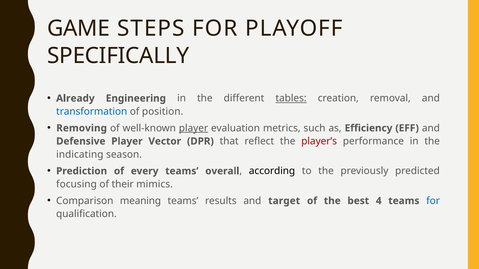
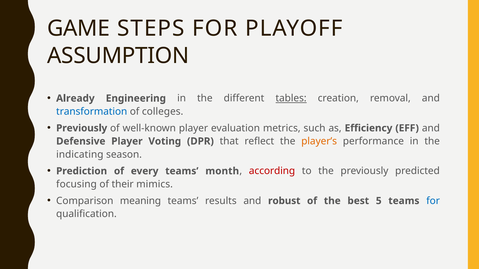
SPECIFICALLY: SPECIFICALLY -> ASSUMPTION
position: position -> colleges
Removing at (82, 128): Removing -> Previously
player at (193, 128) underline: present -> none
Vector: Vector -> Voting
player’s colour: red -> orange
overall: overall -> month
according colour: black -> red
target: target -> robust
4: 4 -> 5
